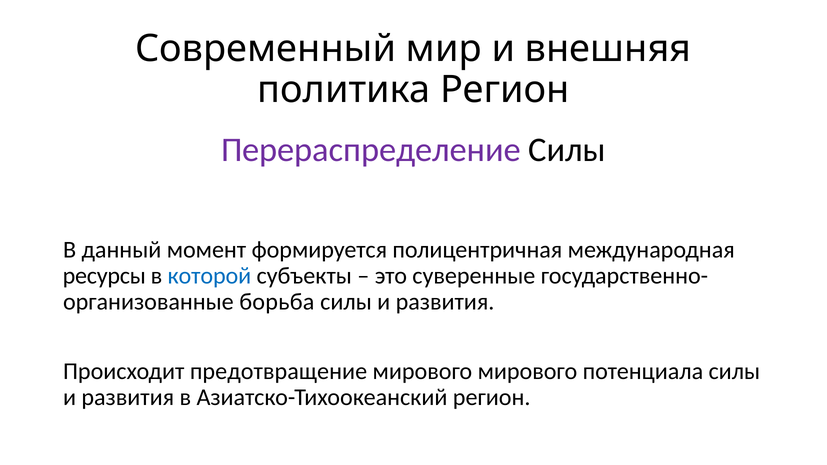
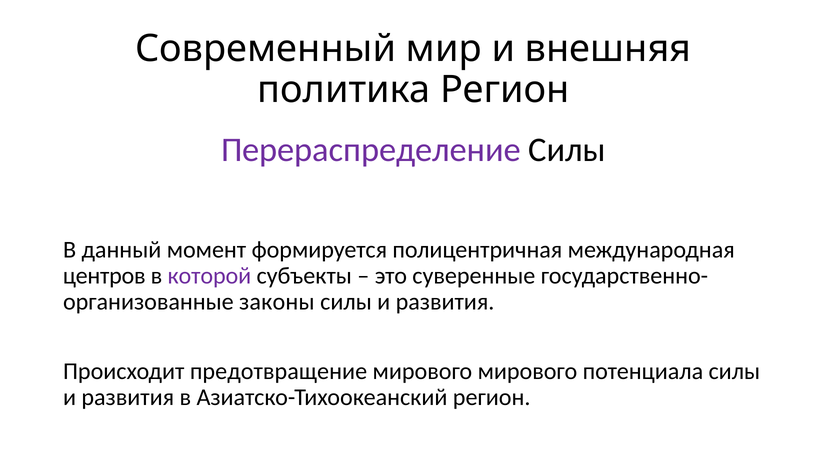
ресурсы: ресурсы -> центров
которой colour: blue -> purple
борьба: борьба -> законы
